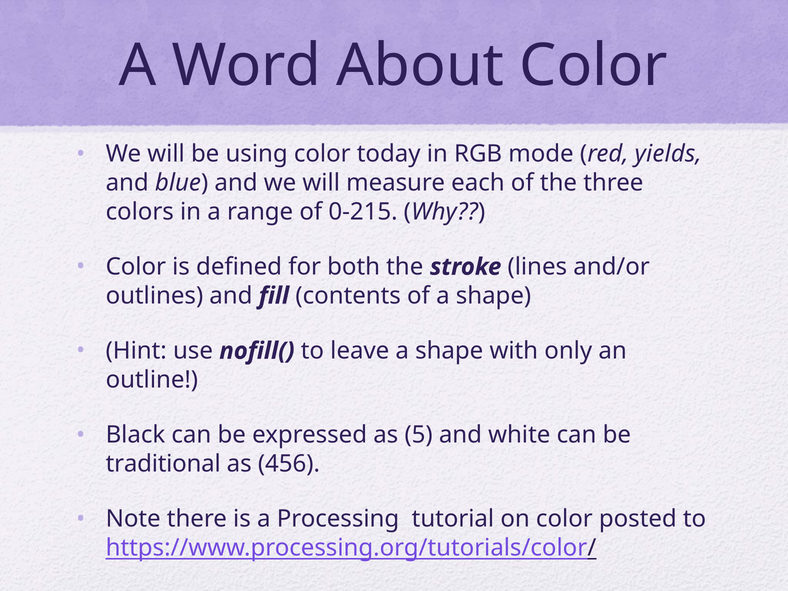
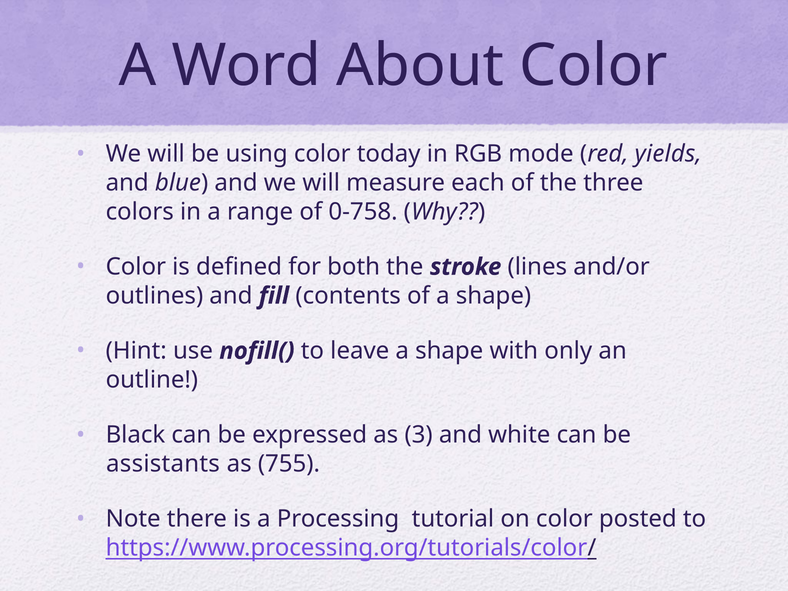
0-215: 0-215 -> 0-758
5: 5 -> 3
traditional: traditional -> assistants
456: 456 -> 755
